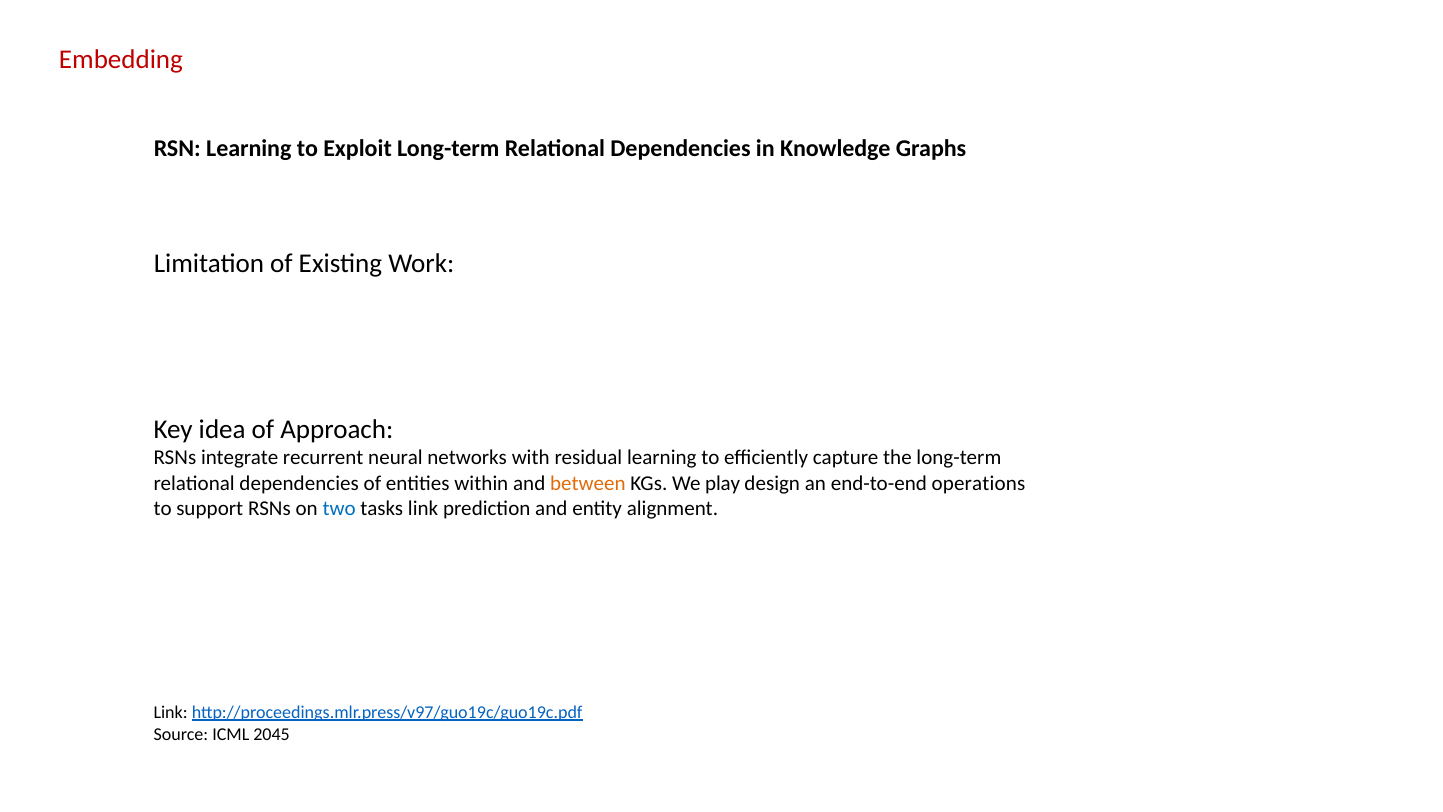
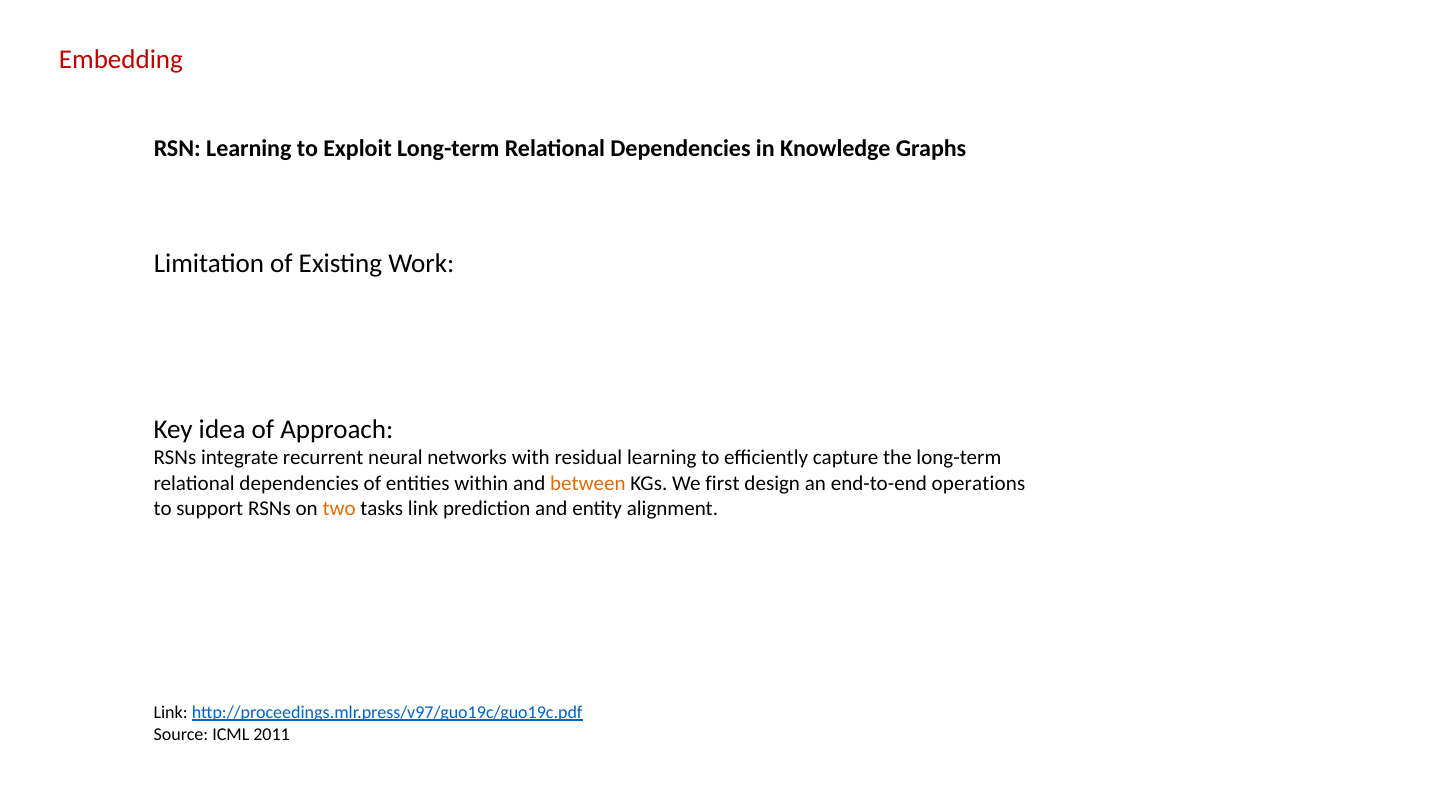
play: play -> first
two colour: blue -> orange
2045: 2045 -> 2011
